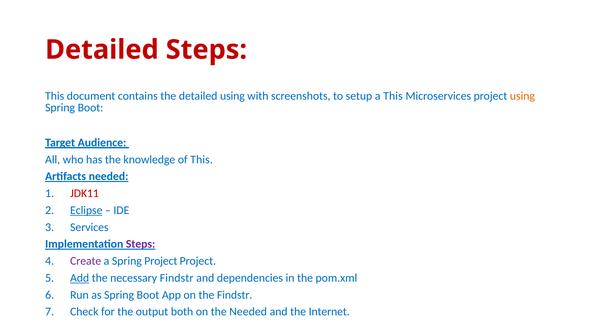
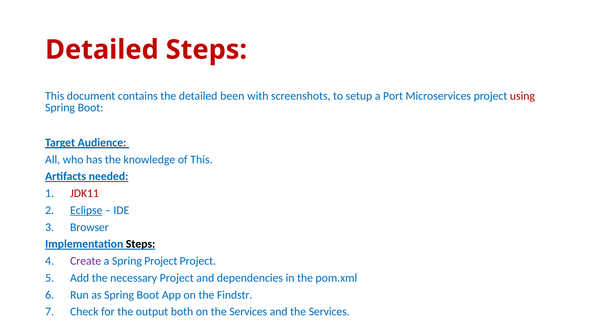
detailed using: using -> been
a This: This -> Port
using at (522, 96) colour: orange -> red
Services: Services -> Browser
Steps at (141, 244) colour: purple -> black
Add underline: present -> none
necessary Findstr: Findstr -> Project
on the Needed: Needed -> Services
and the Internet: Internet -> Services
